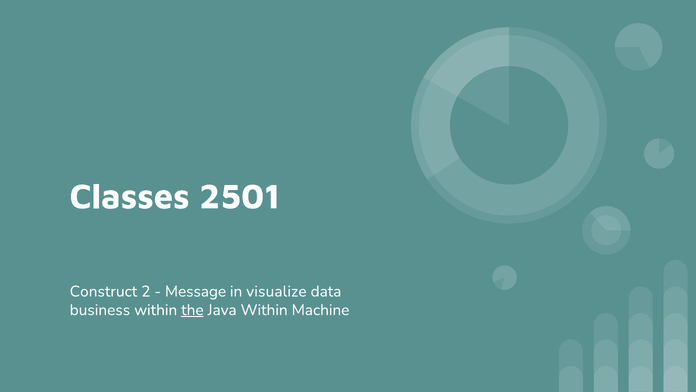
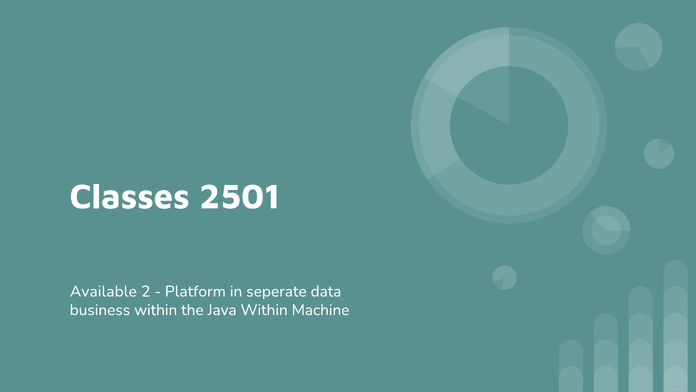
Construct: Construct -> Available
Message: Message -> Platform
visualize: visualize -> seperate
the underline: present -> none
